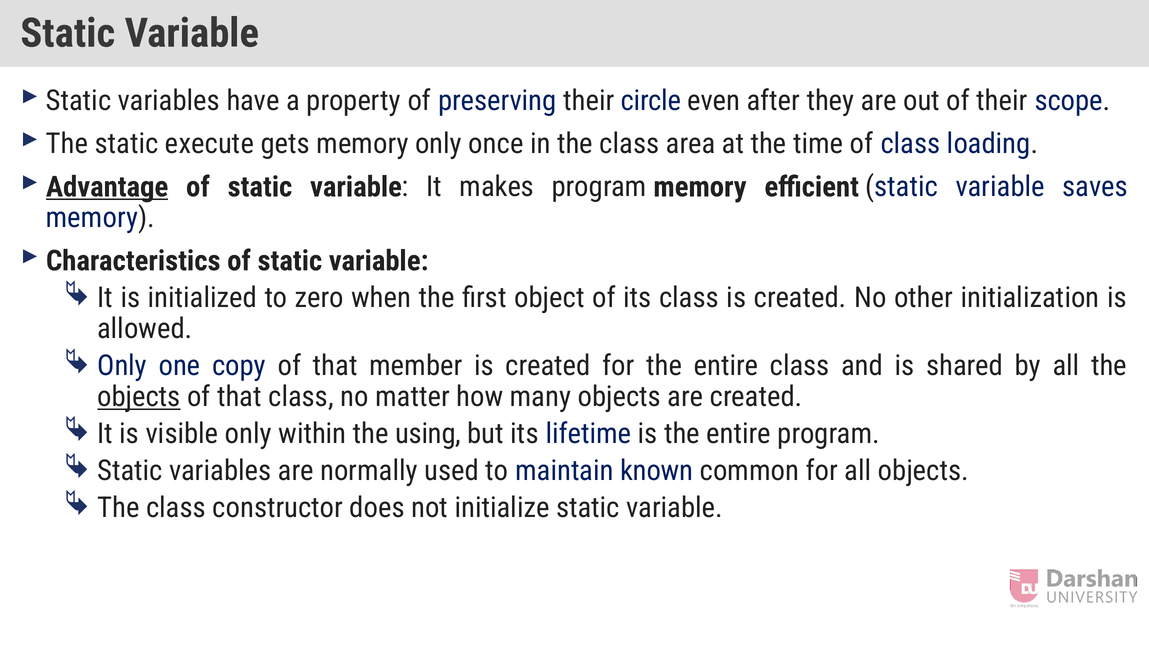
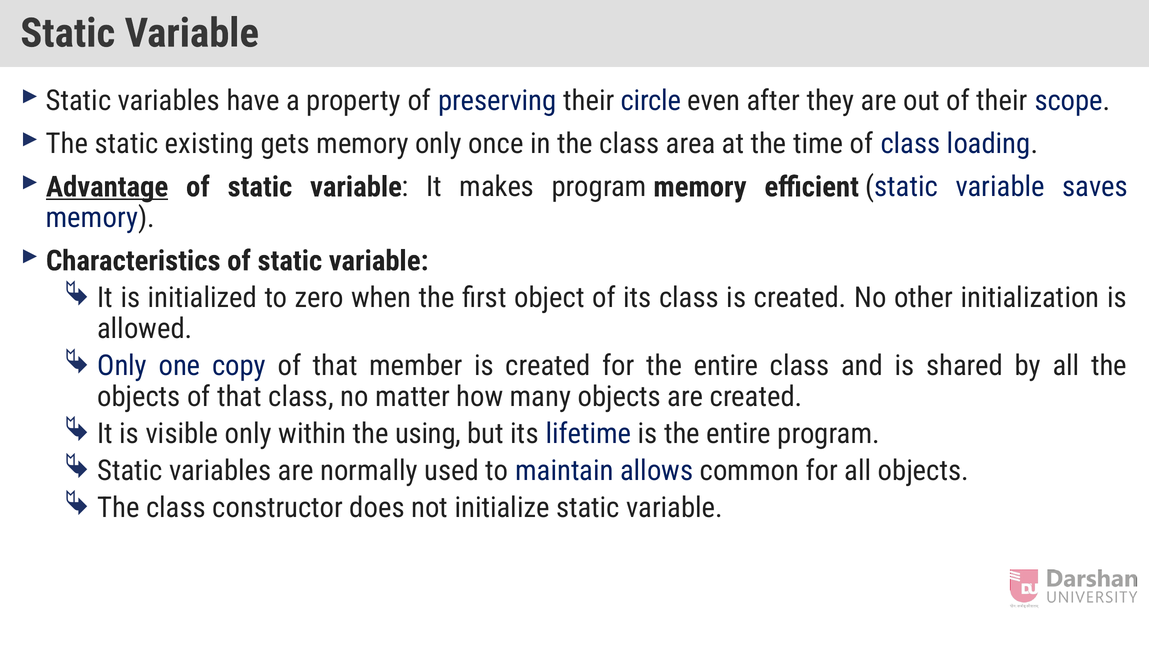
execute: execute -> existing
objects at (139, 397) underline: present -> none
known: known -> allows
